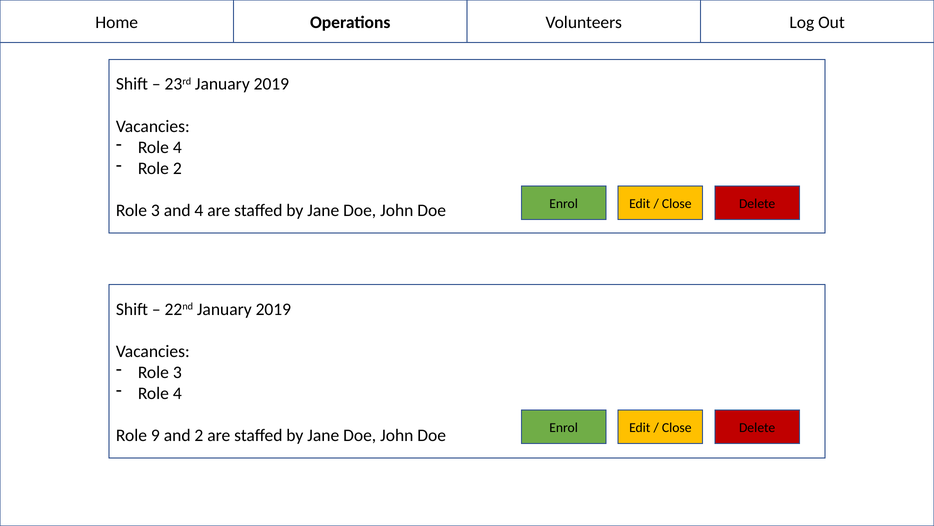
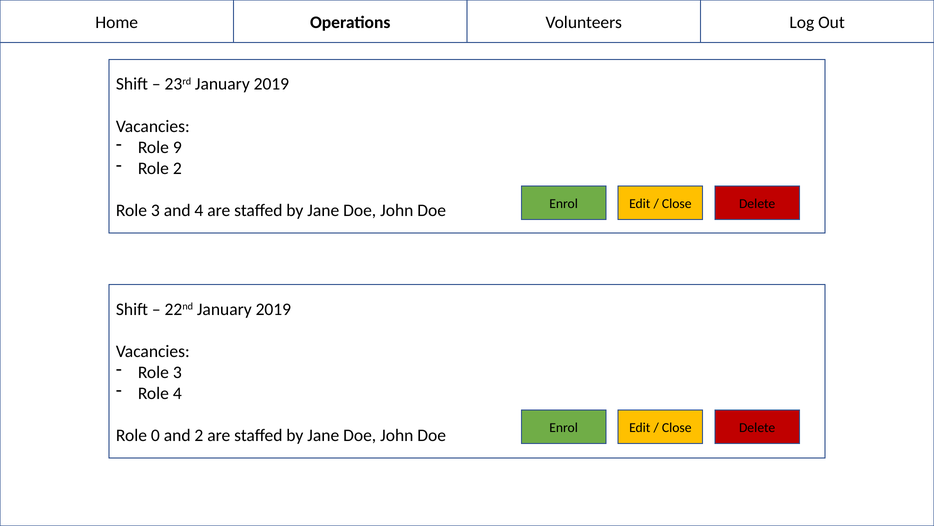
4 at (177, 147): 4 -> 9
9: 9 -> 0
